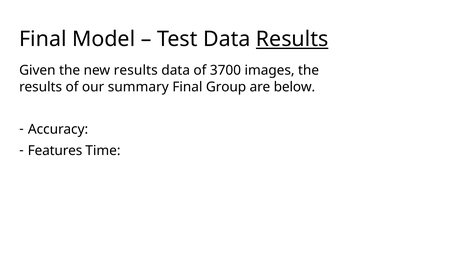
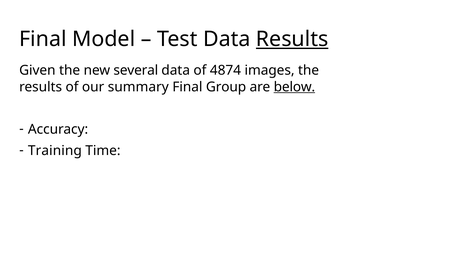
new results: results -> several
3700: 3700 -> 4874
below underline: none -> present
Features: Features -> Training
